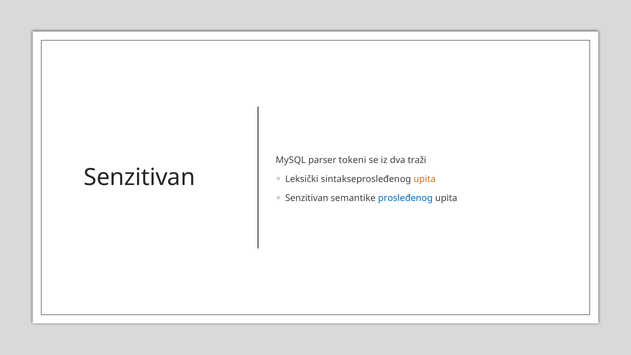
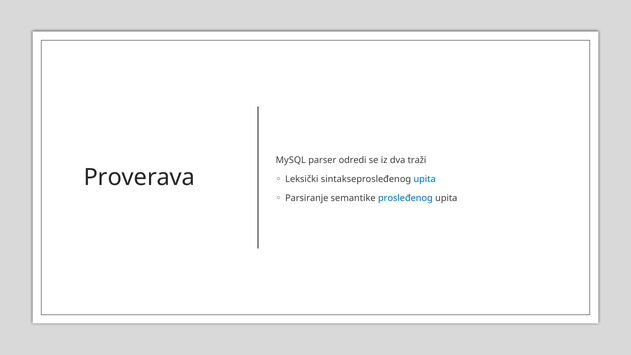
tokeni: tokeni -> odredi
Senzitivan at (139, 177): Senzitivan -> Proverava
upita at (425, 179) colour: orange -> blue
Senzitivan at (307, 198): Senzitivan -> Parsiranje
